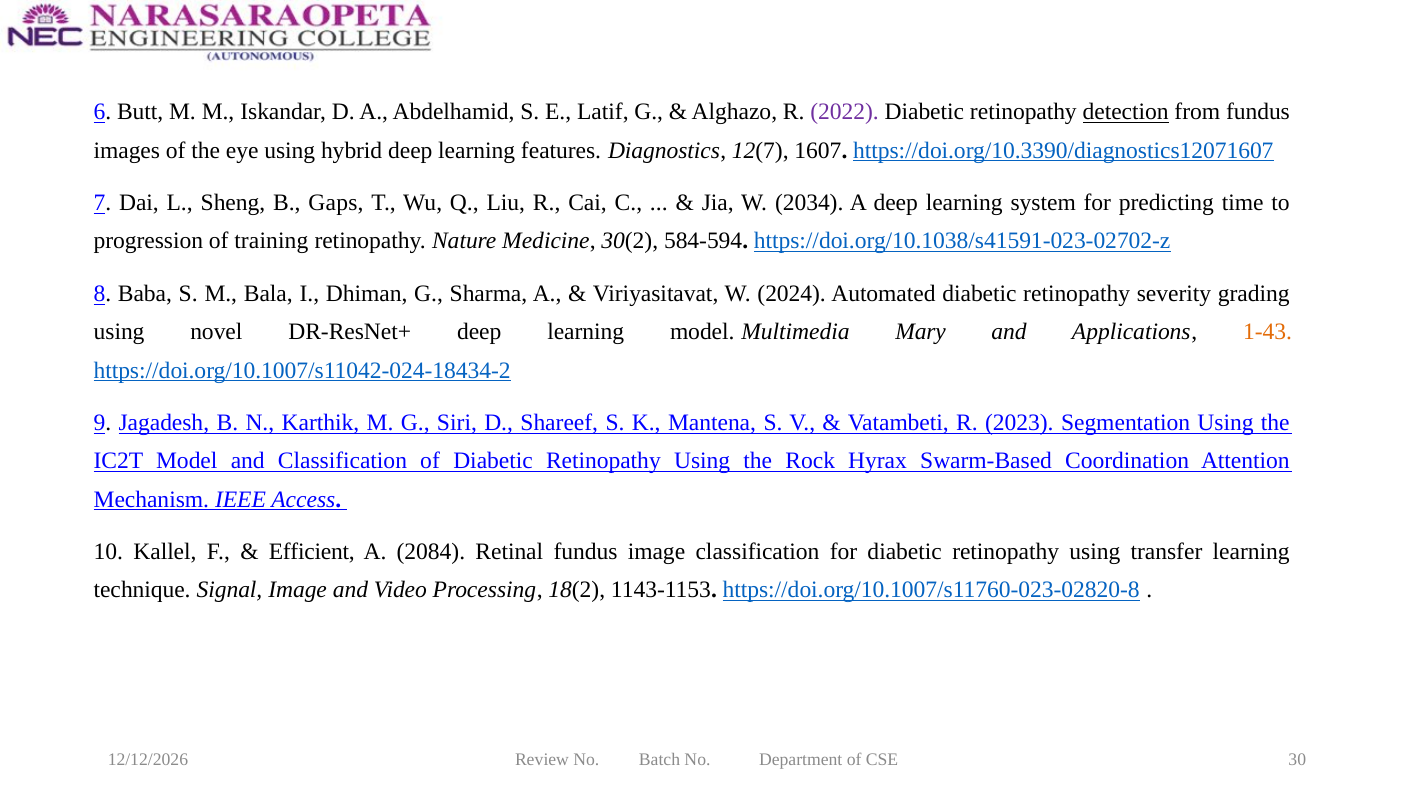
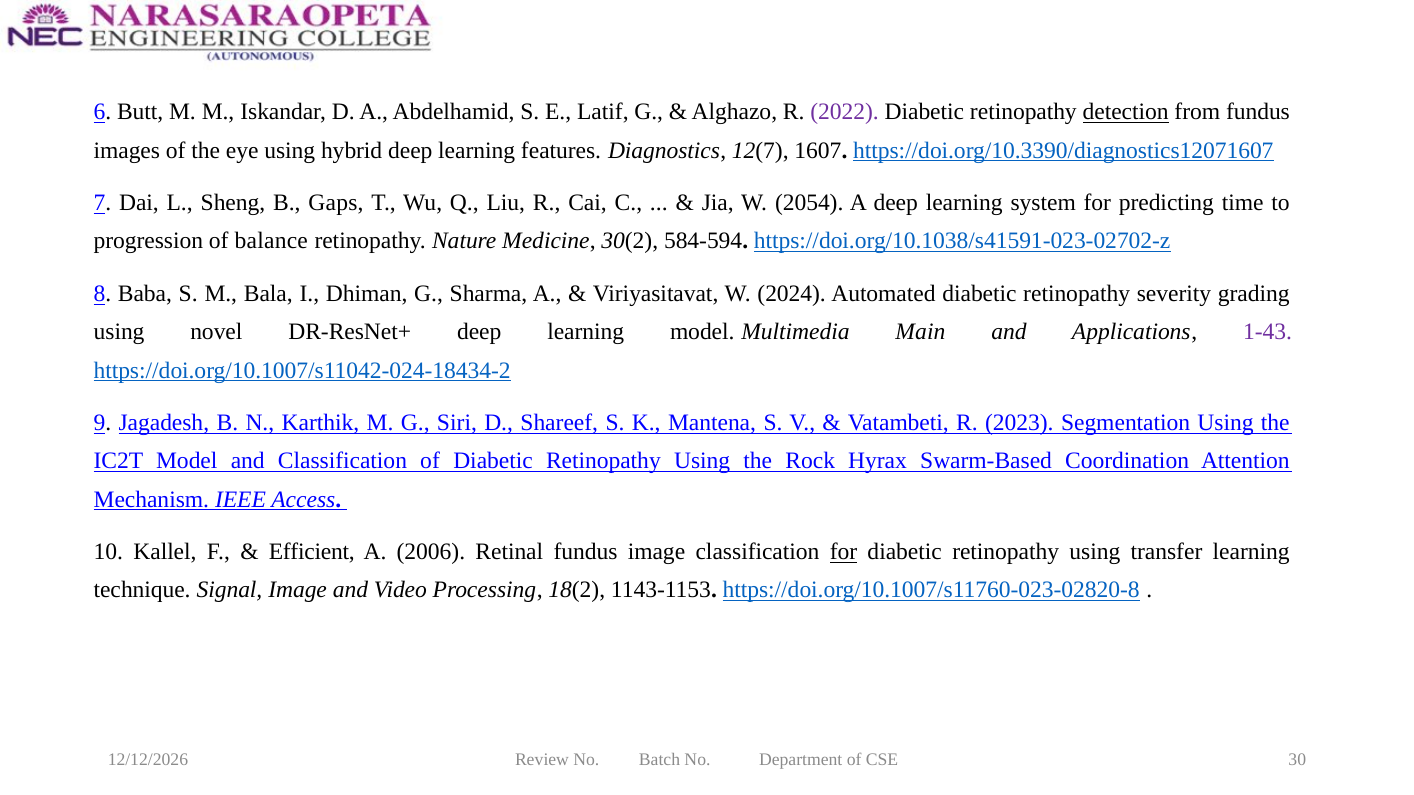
2034: 2034 -> 2054
training: training -> balance
Mary: Mary -> Main
1-43 colour: orange -> purple
2084: 2084 -> 2006
for at (843, 552) underline: none -> present
